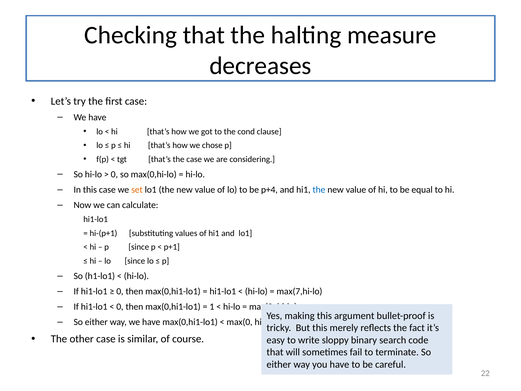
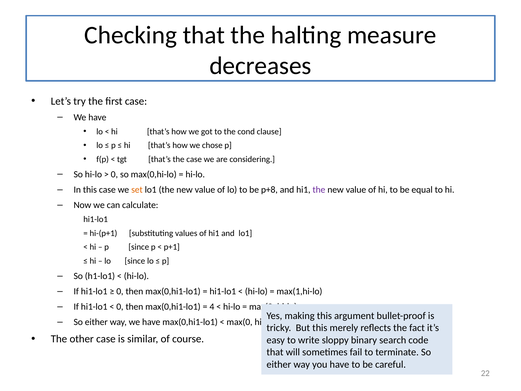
p+4: p+4 -> p+8
the at (319, 190) colour: blue -> purple
max(7,hi-lo: max(7,hi-lo -> max(1,hi-lo
1: 1 -> 4
